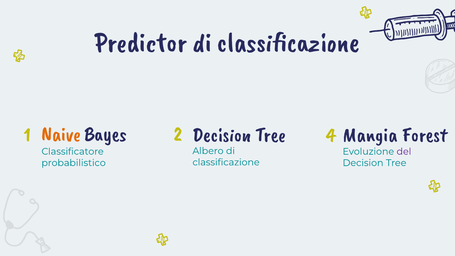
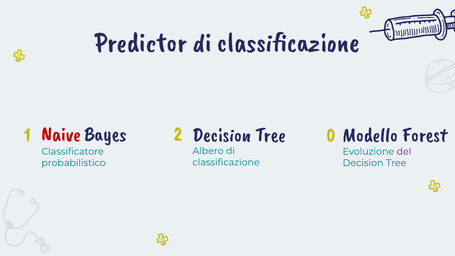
Naive colour: orange -> red
4: 4 -> 0
Mangia: Mangia -> Modello
